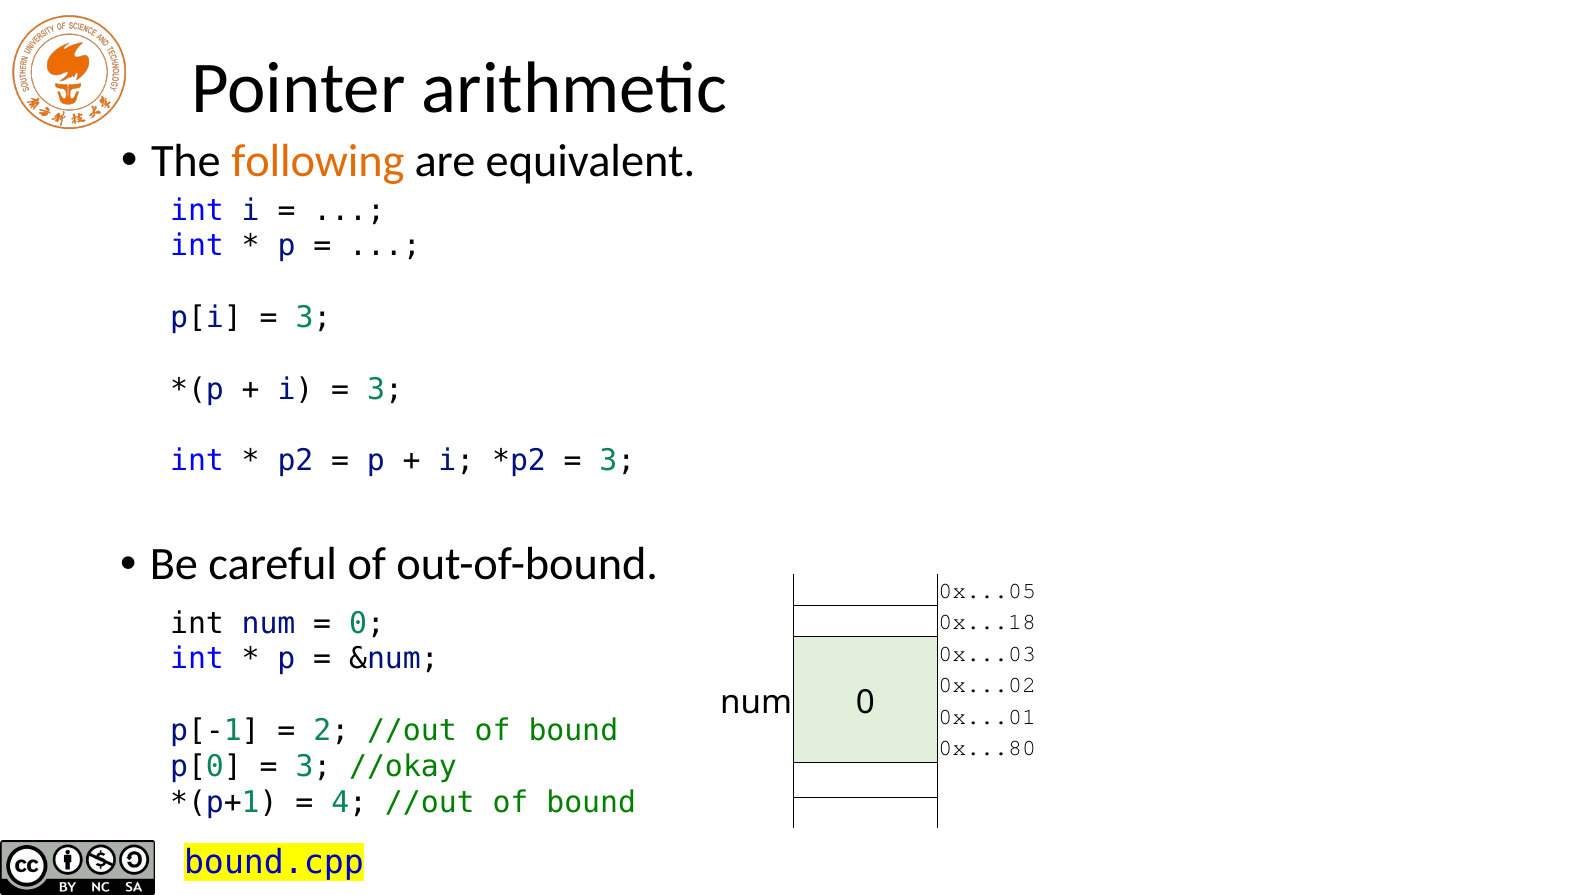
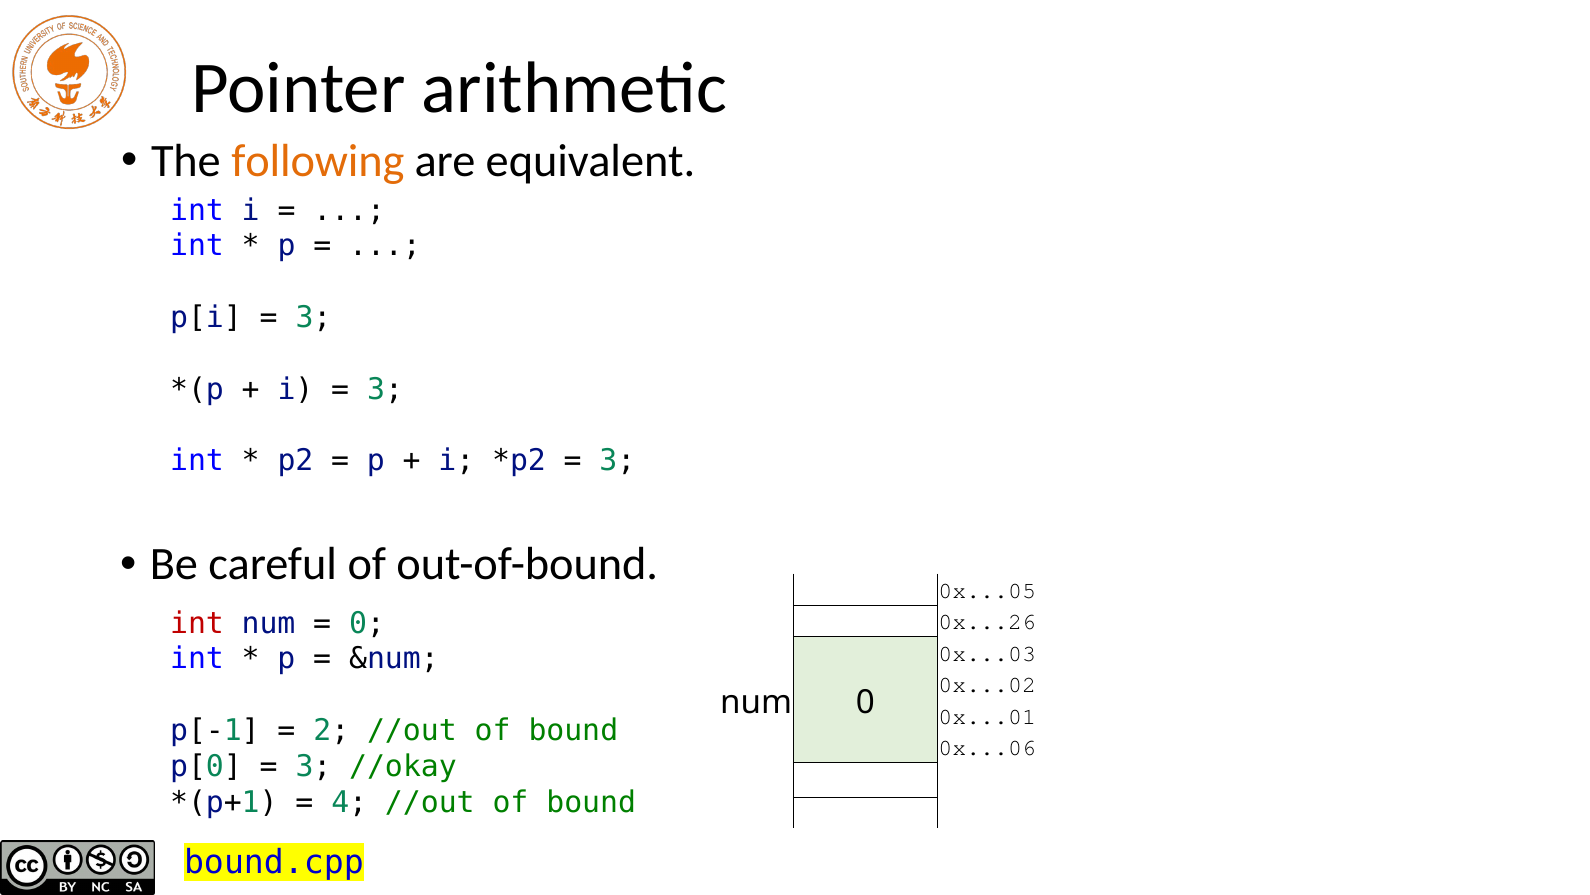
int at (197, 623) colour: black -> red
0x...18: 0x...18 -> 0x...26
0x...80: 0x...80 -> 0x...06
